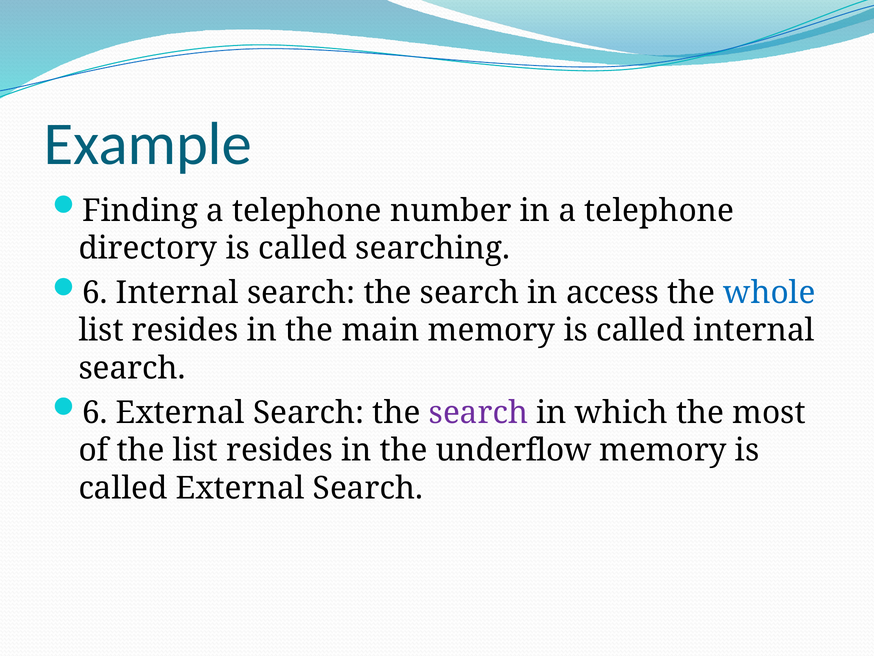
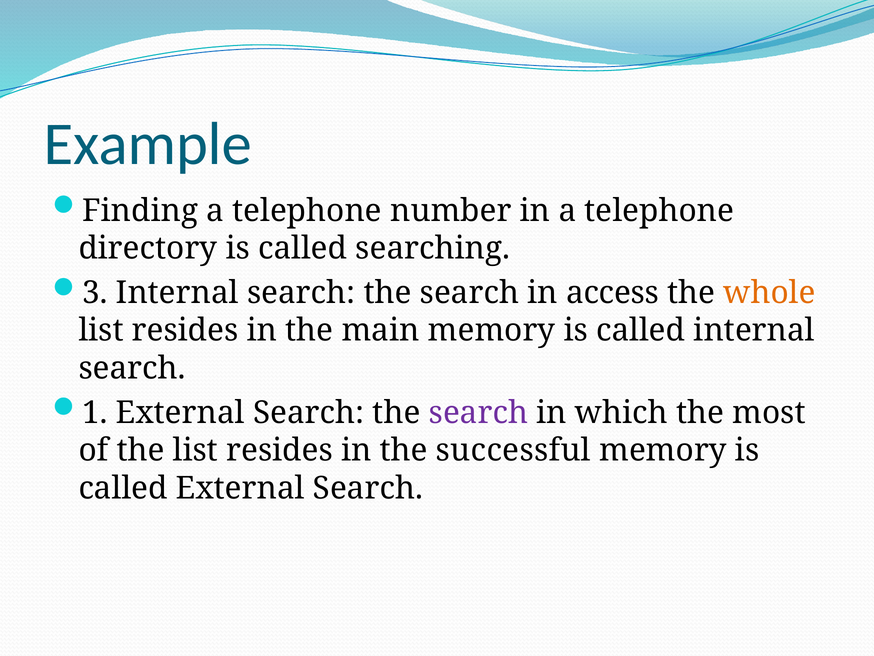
6 at (95, 292): 6 -> 3
whole colour: blue -> orange
6 at (95, 412): 6 -> 1
underflow: underflow -> successful
